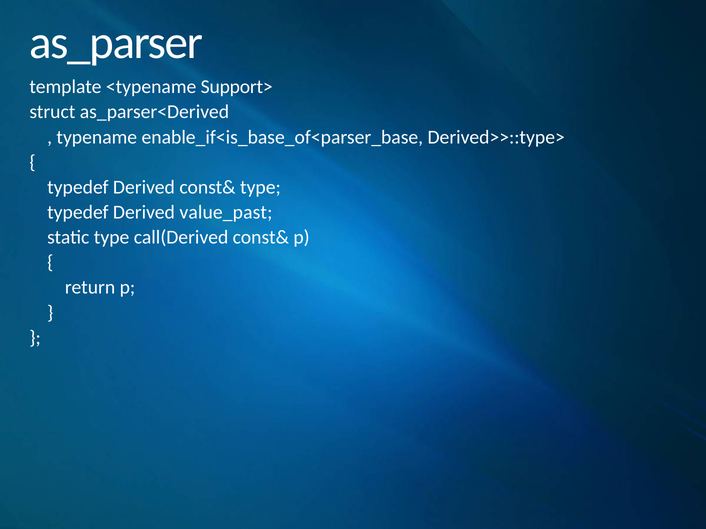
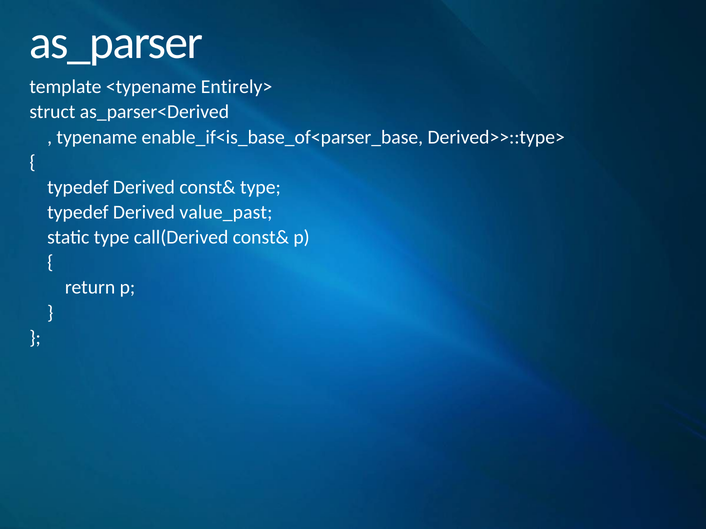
Support>: Support> -> Entirely>
